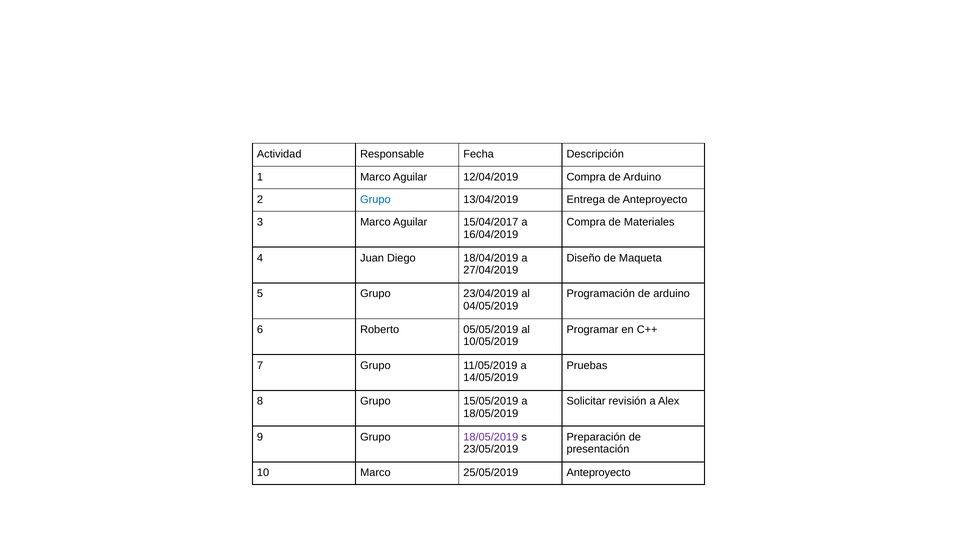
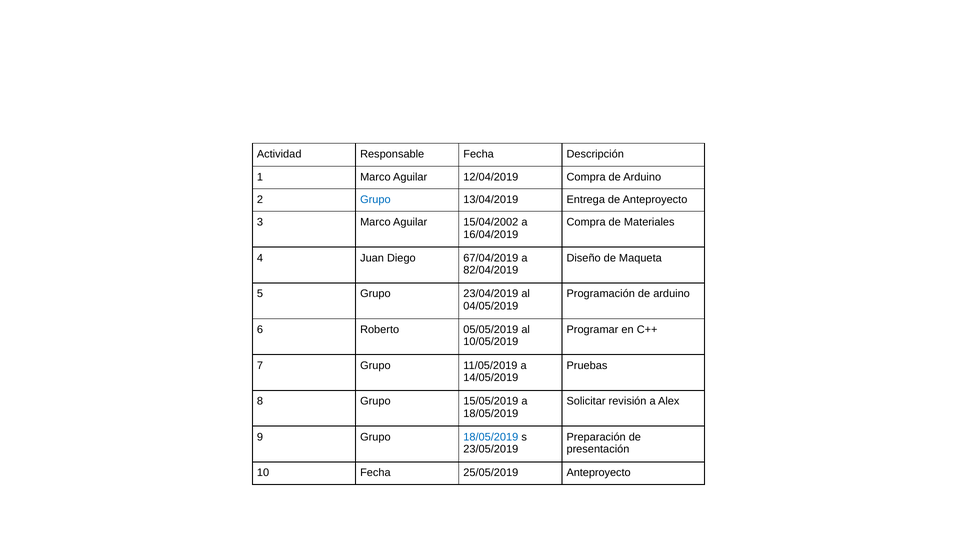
15/04/2017: 15/04/2017 -> 15/04/2002
18/04/2019: 18/04/2019 -> 67/04/2019
27/04/2019: 27/04/2019 -> 82/04/2019
18/05/2019 at (491, 437) colour: purple -> blue
10 Marco: Marco -> Fecha
